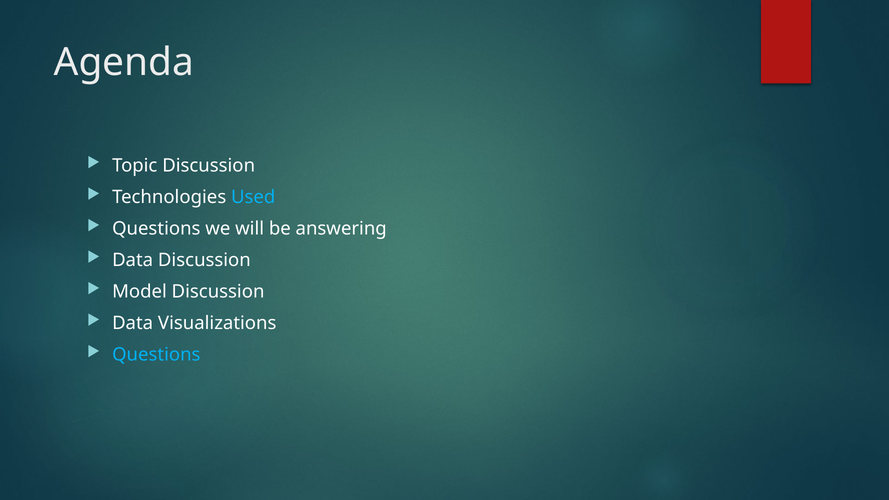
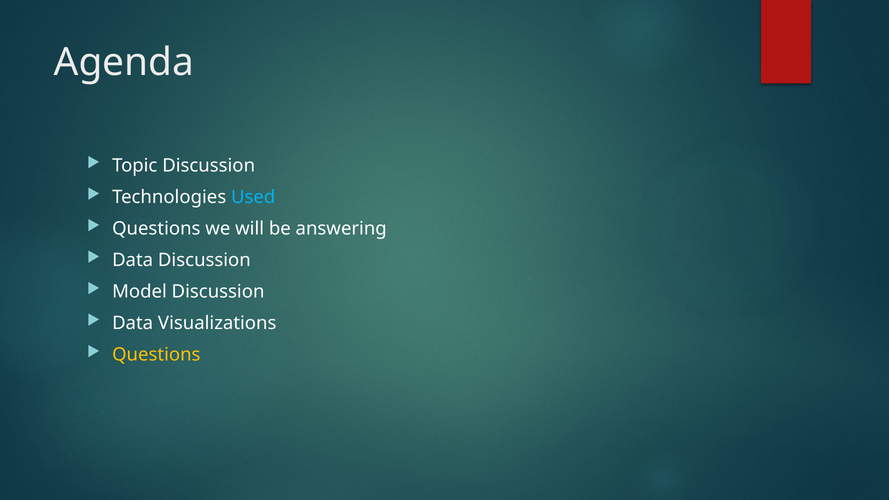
Questions at (156, 354) colour: light blue -> yellow
